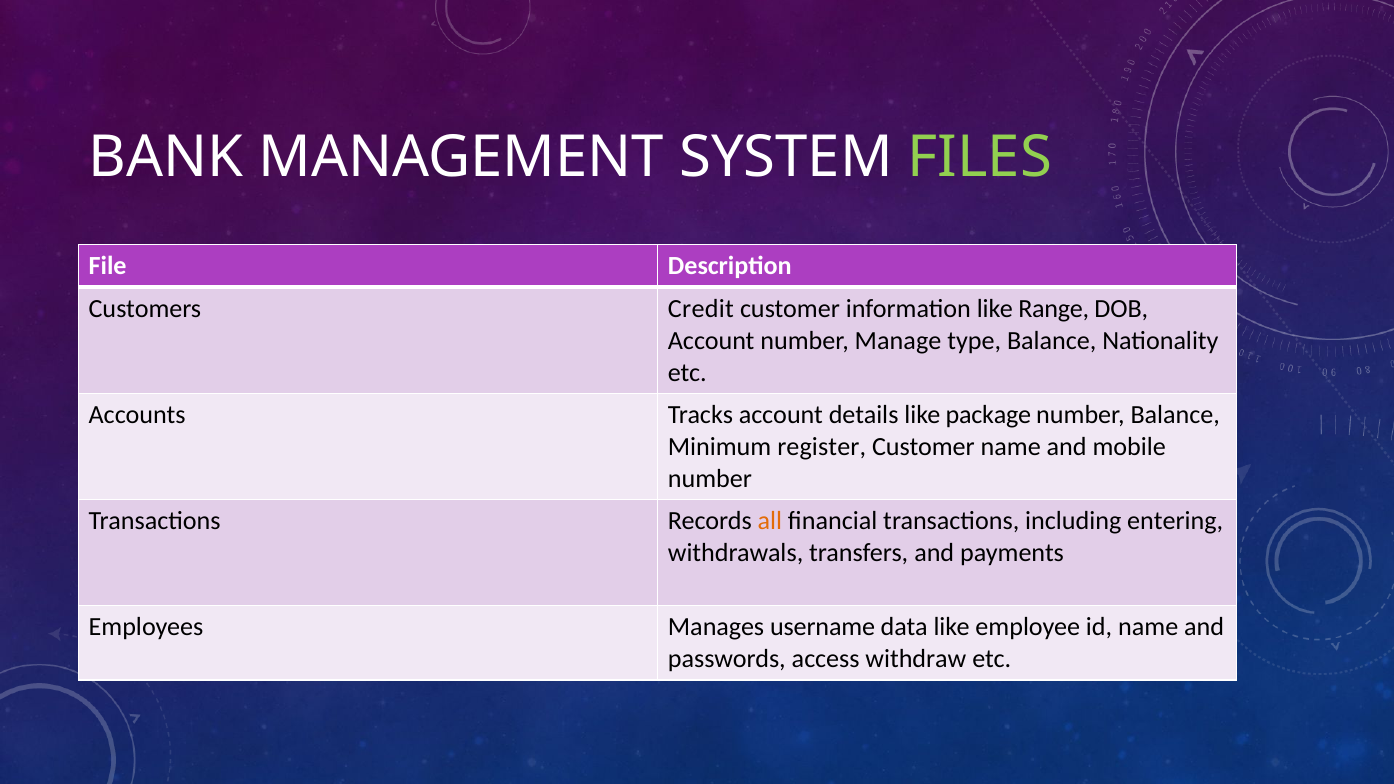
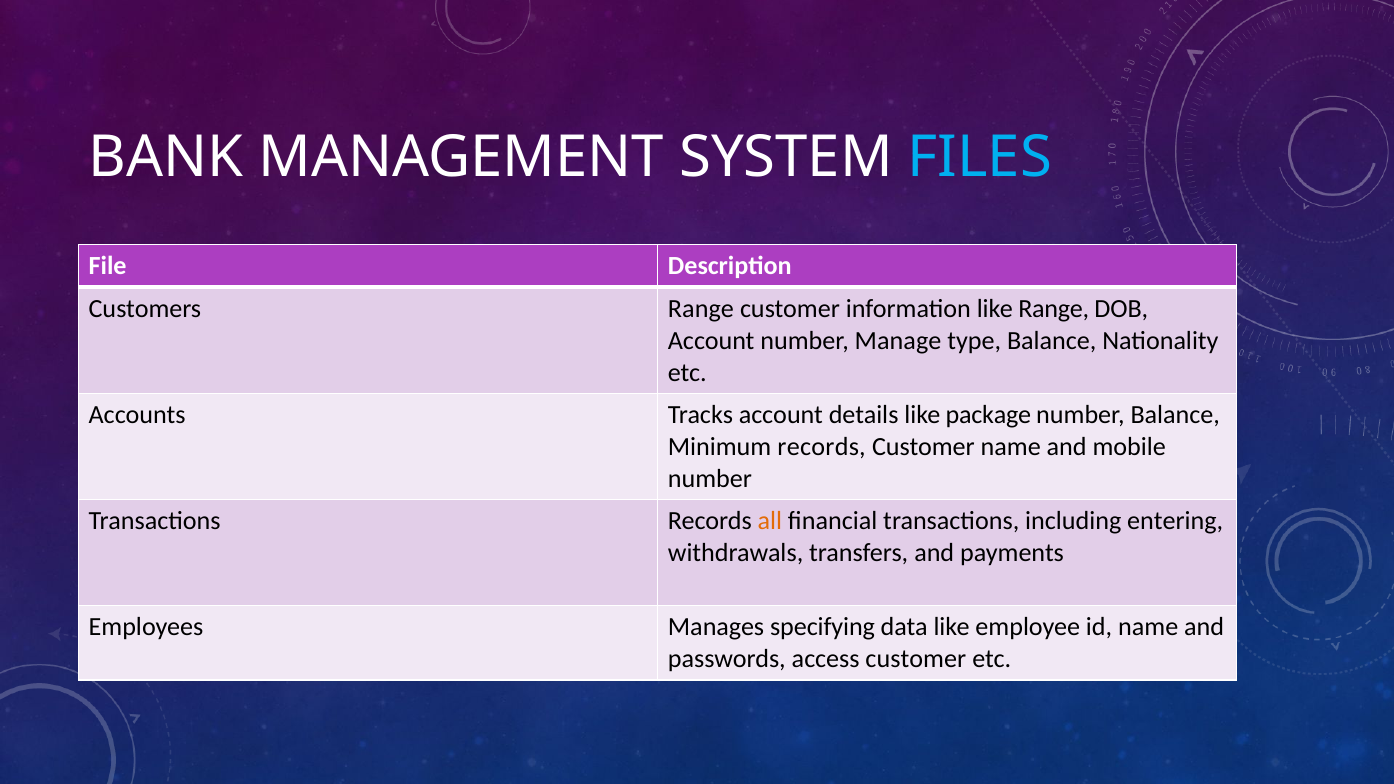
FILES colour: light green -> light blue
Customers Credit: Credit -> Range
Minimum register: register -> records
username: username -> specifying
access withdraw: withdraw -> customer
